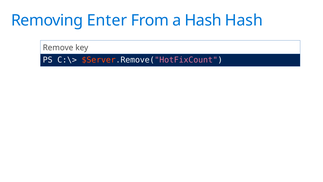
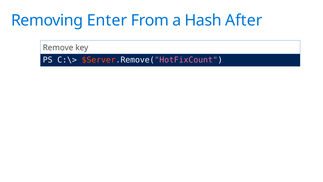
Hash Hash: Hash -> After
